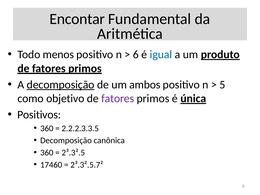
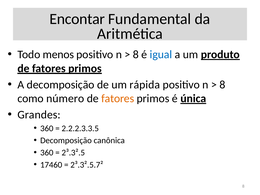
6 at (136, 55): 6 -> 8
decomposição at (61, 85) underline: present -> none
ambos: ambos -> rápida
5 at (222, 85): 5 -> 8
objetivo: objetivo -> número
fatores at (118, 99) colour: purple -> orange
Positivos: Positivos -> Grandes
